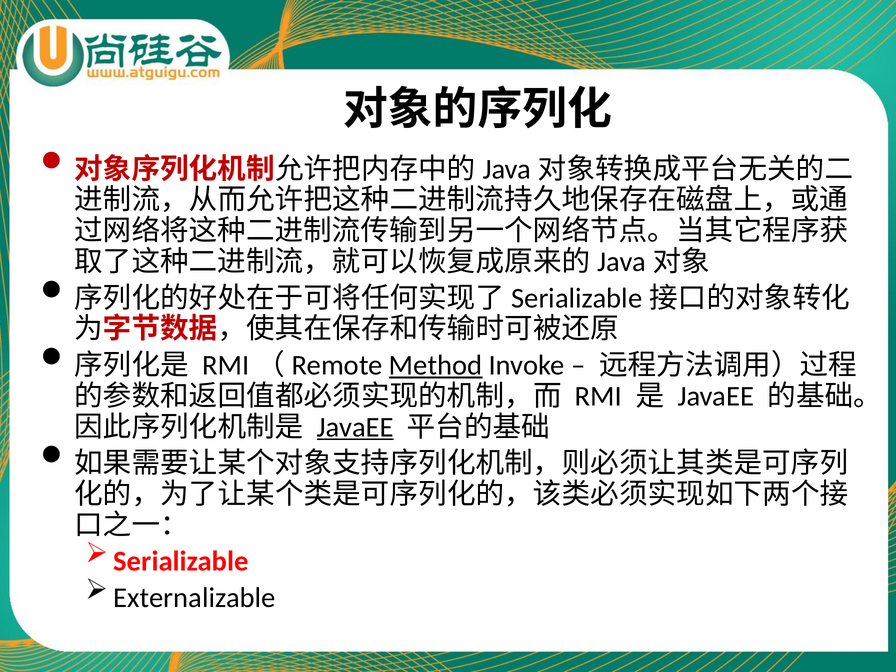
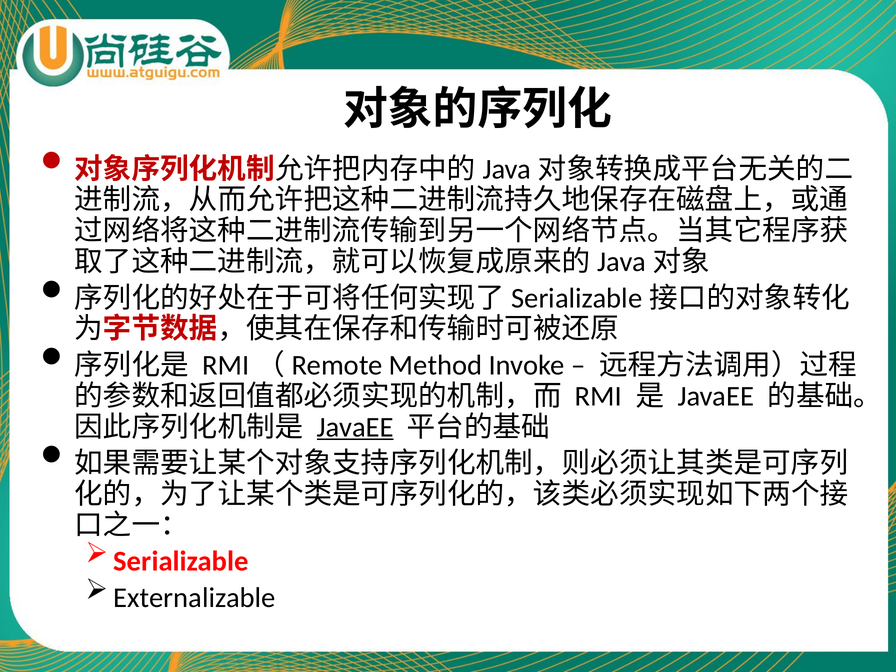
Method underline: present -> none
